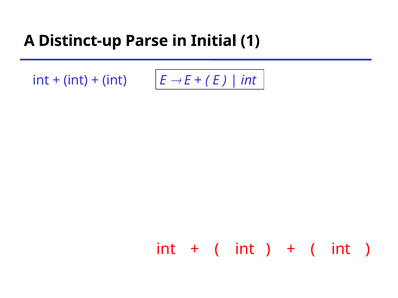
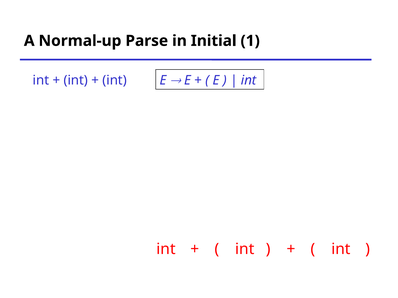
Distinct-up: Distinct-up -> Normal-up
